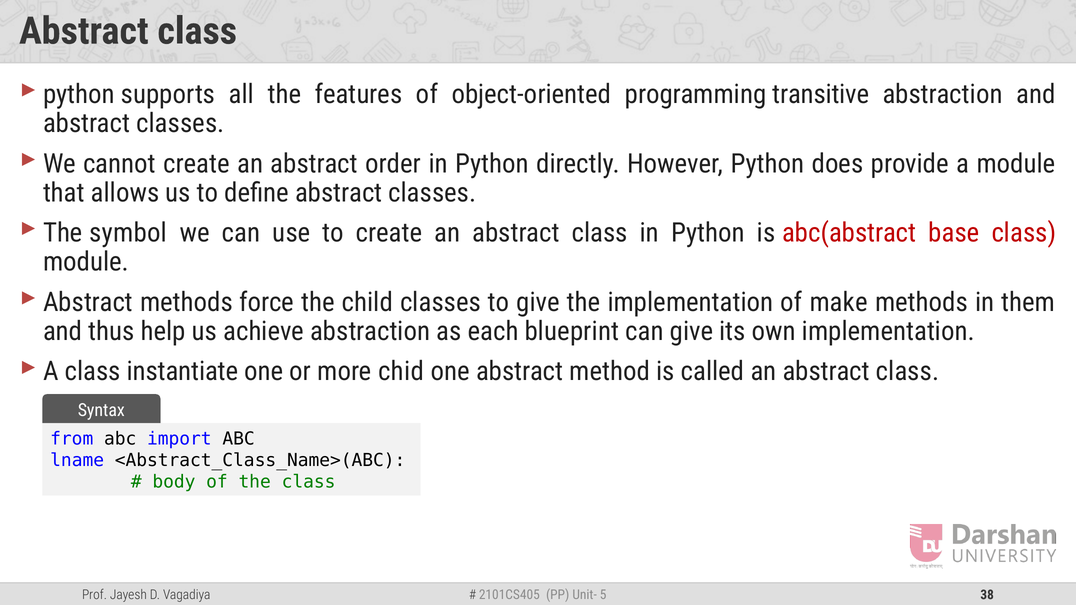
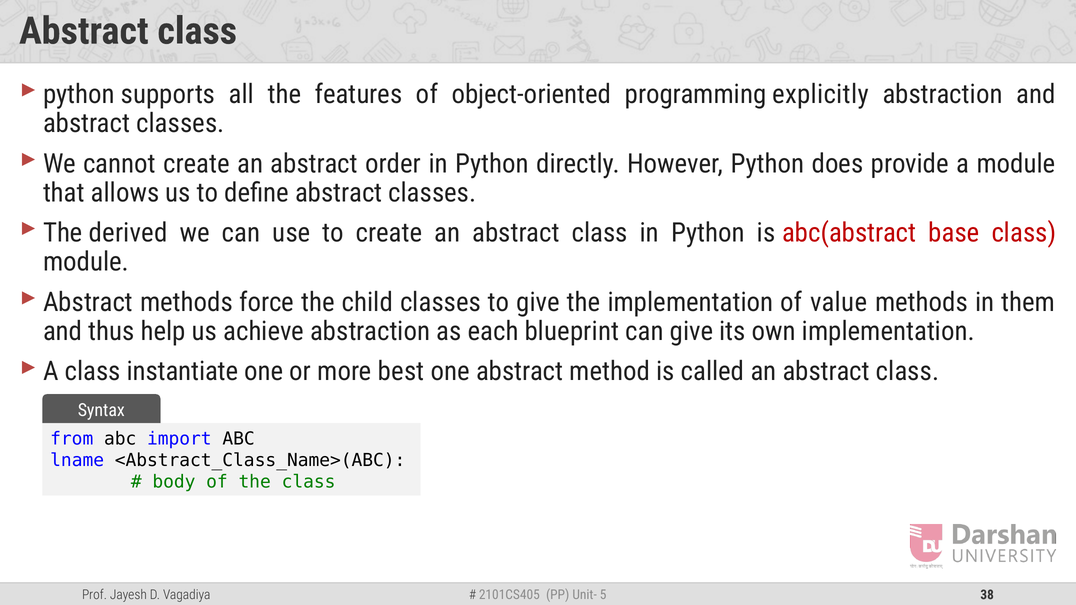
transitive: transitive -> explicitly
symbol: symbol -> derived
make: make -> value
chid: chid -> best
